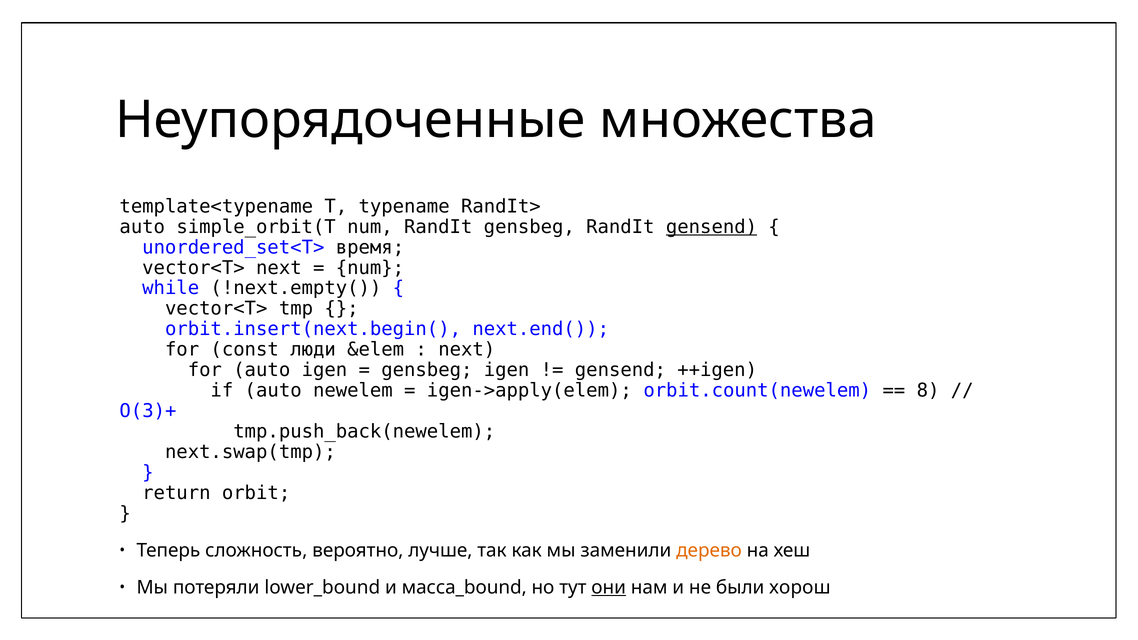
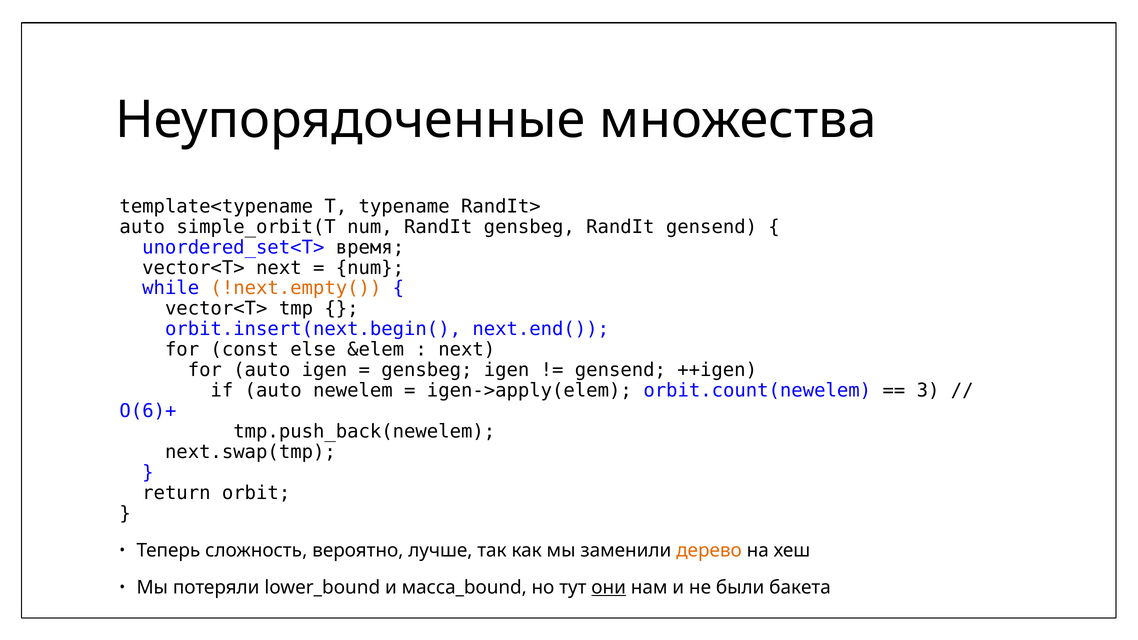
gensend at (712, 227) underline: present -> none
!next.empty( colour: black -> orange
люди: люди -> else
8: 8 -> 3
O(3)+: O(3)+ -> O(6)+
хорош: хорош -> бакета
